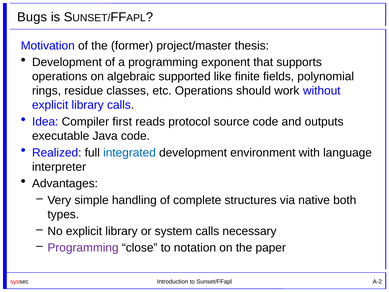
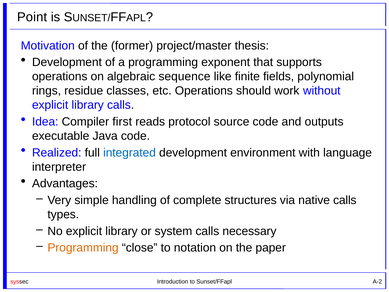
Bugs: Bugs -> Point
supported: supported -> sequence
native both: both -> calls
Programming at (83, 248) colour: purple -> orange
